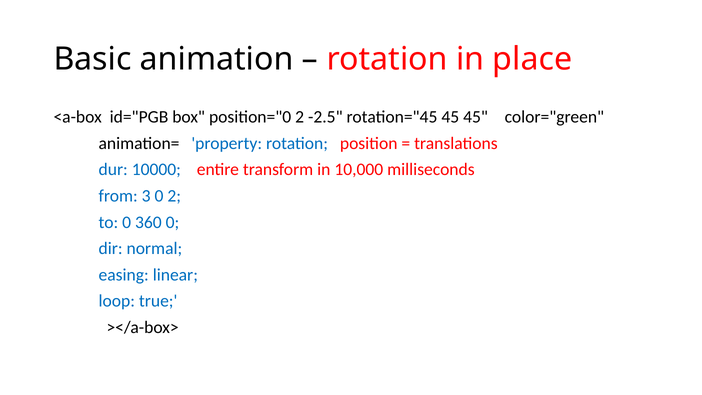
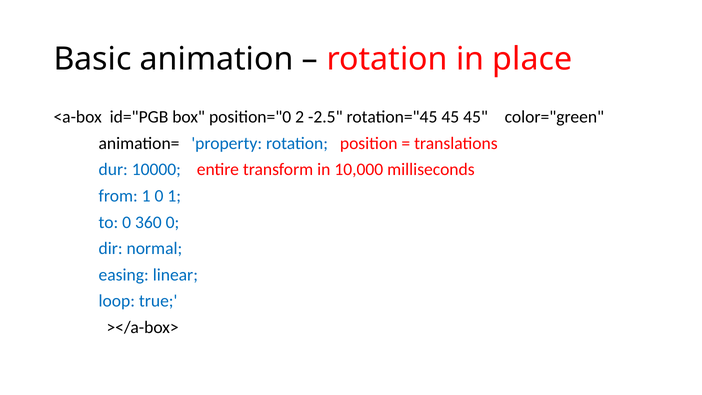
from 3: 3 -> 1
0 2: 2 -> 1
